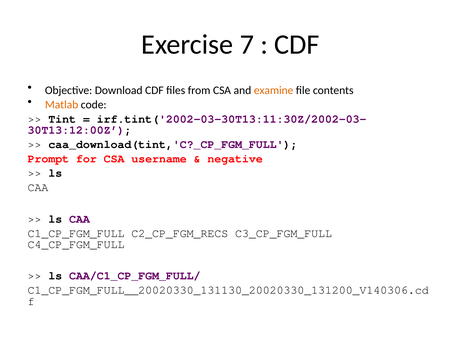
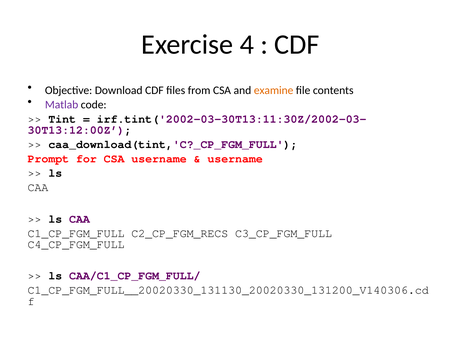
7: 7 -> 4
Matlab colour: orange -> purple
negative at (235, 159): negative -> username
